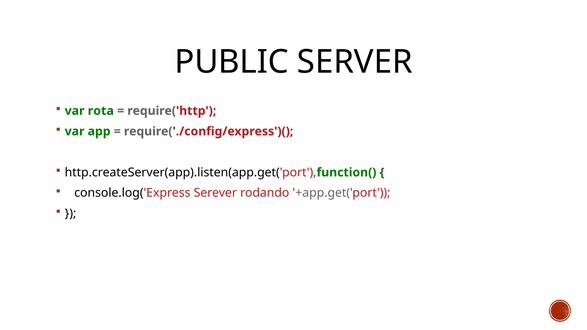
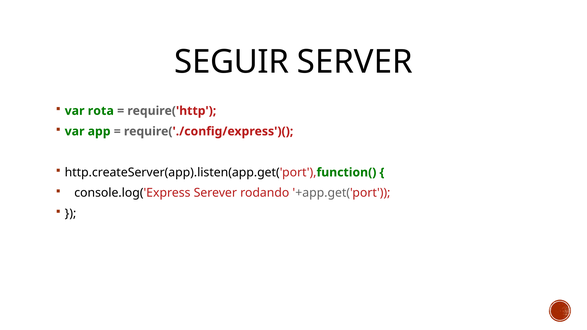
PUBLIC: PUBLIC -> SEGUIR
